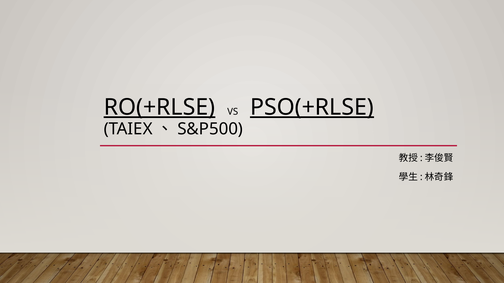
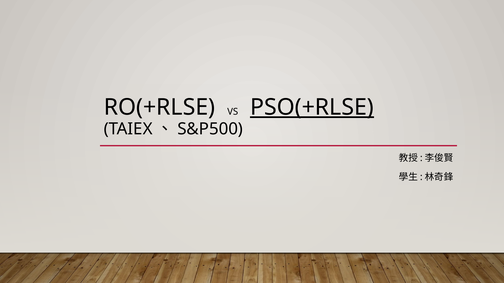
RO(+RLSE underline: present -> none
